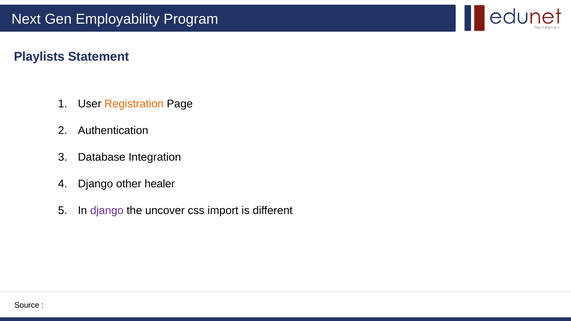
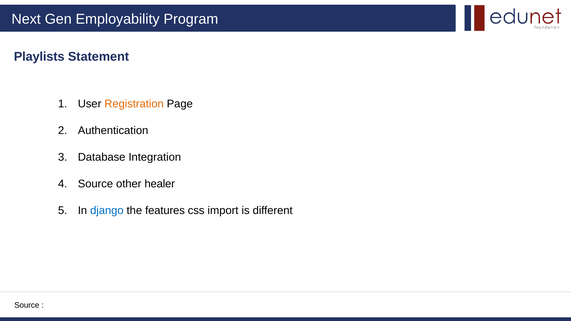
Django at (95, 184): Django -> Source
django at (107, 211) colour: purple -> blue
uncover: uncover -> features
